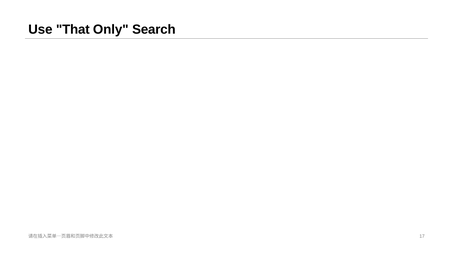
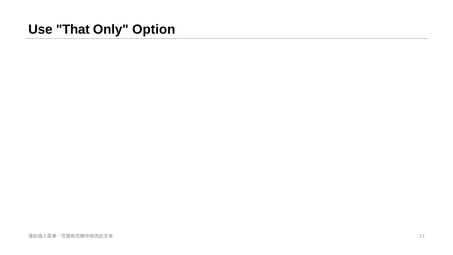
Search: Search -> Option
